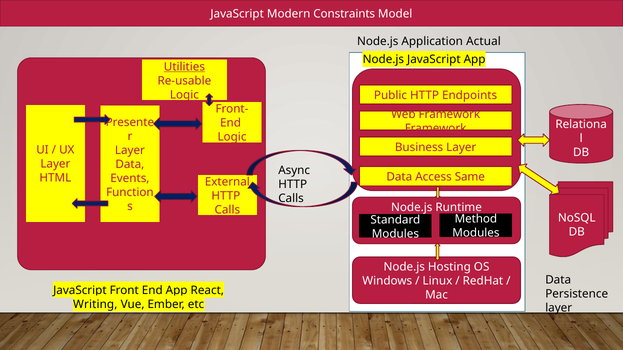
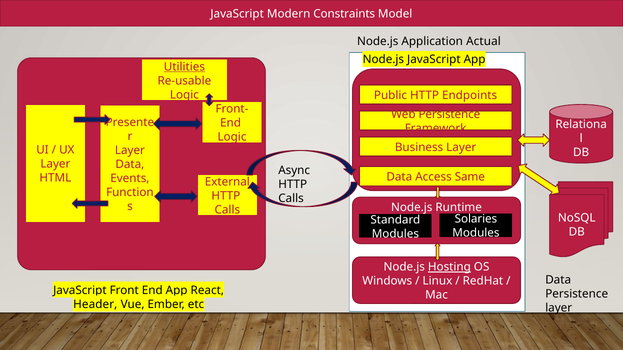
Web Framework: Framework -> Persistence
Method: Method -> Solaries
Hosting underline: none -> present
Writing: Writing -> Header
